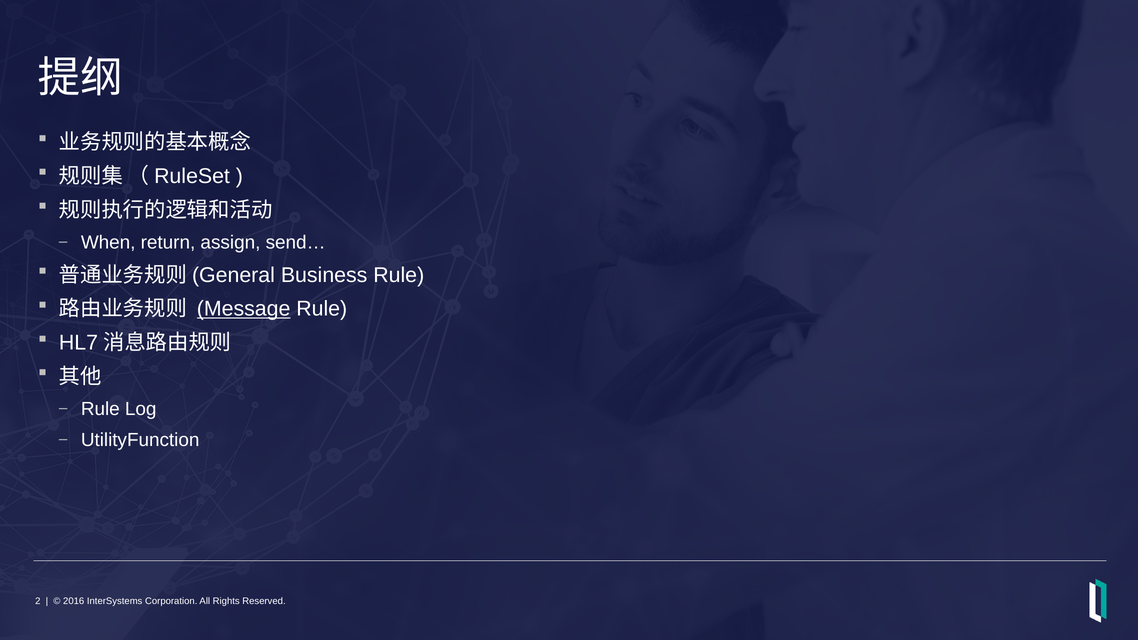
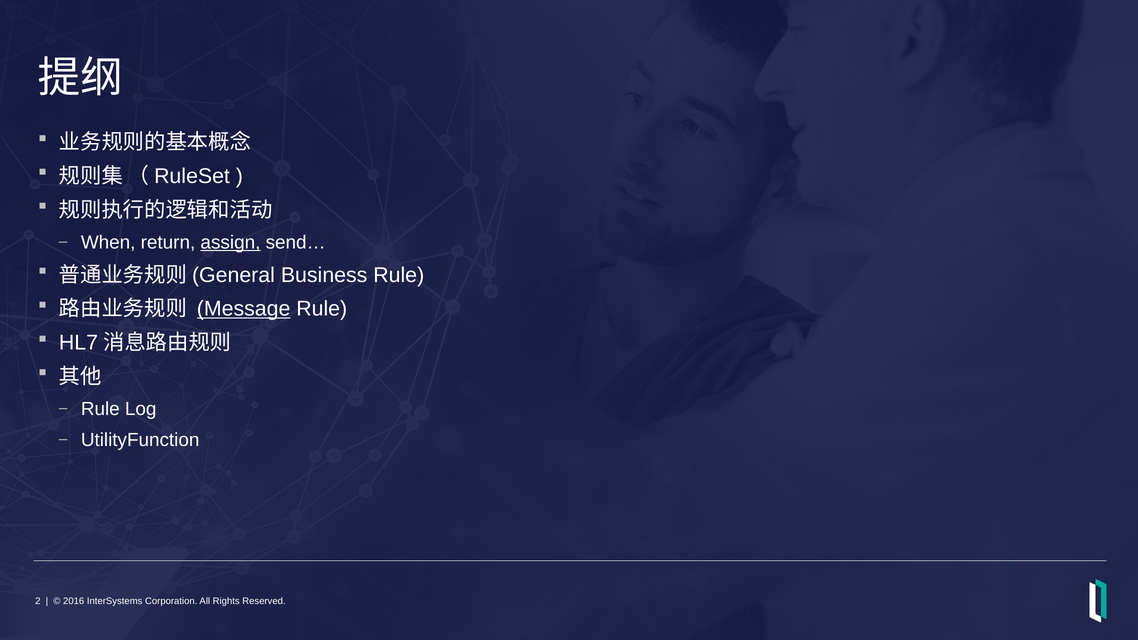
assign underline: none -> present
